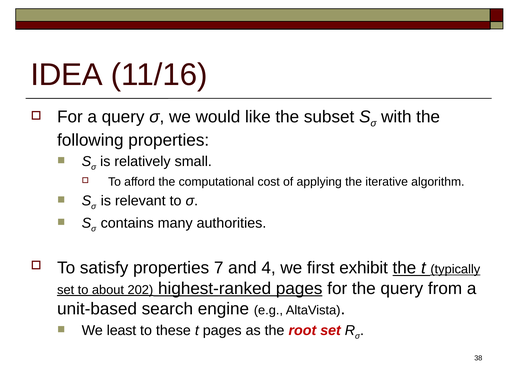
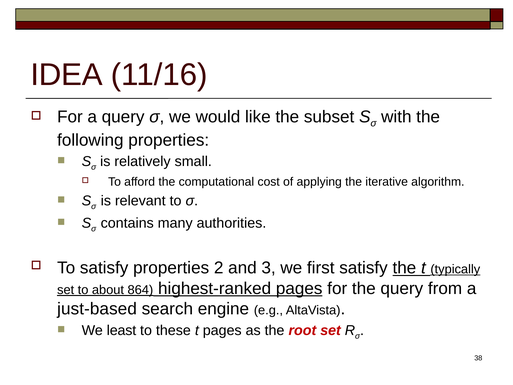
7: 7 -> 2
4: 4 -> 3
first exhibit: exhibit -> satisfy
202: 202 -> 864
unit-based: unit-based -> just-based
